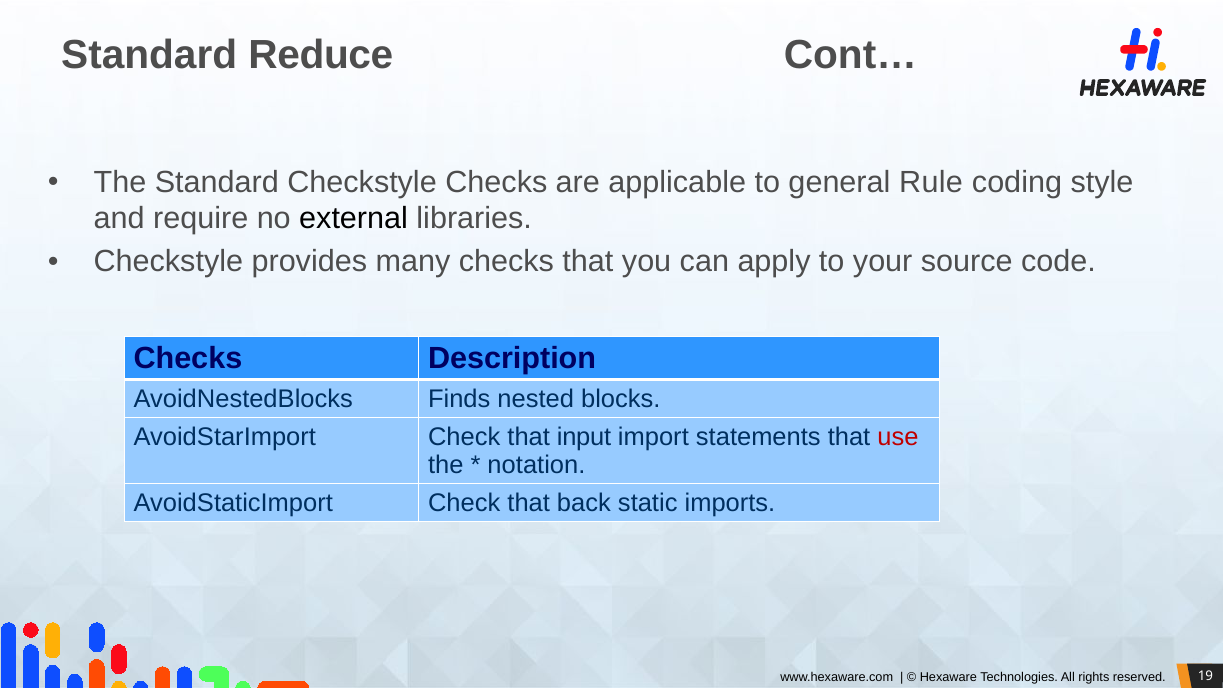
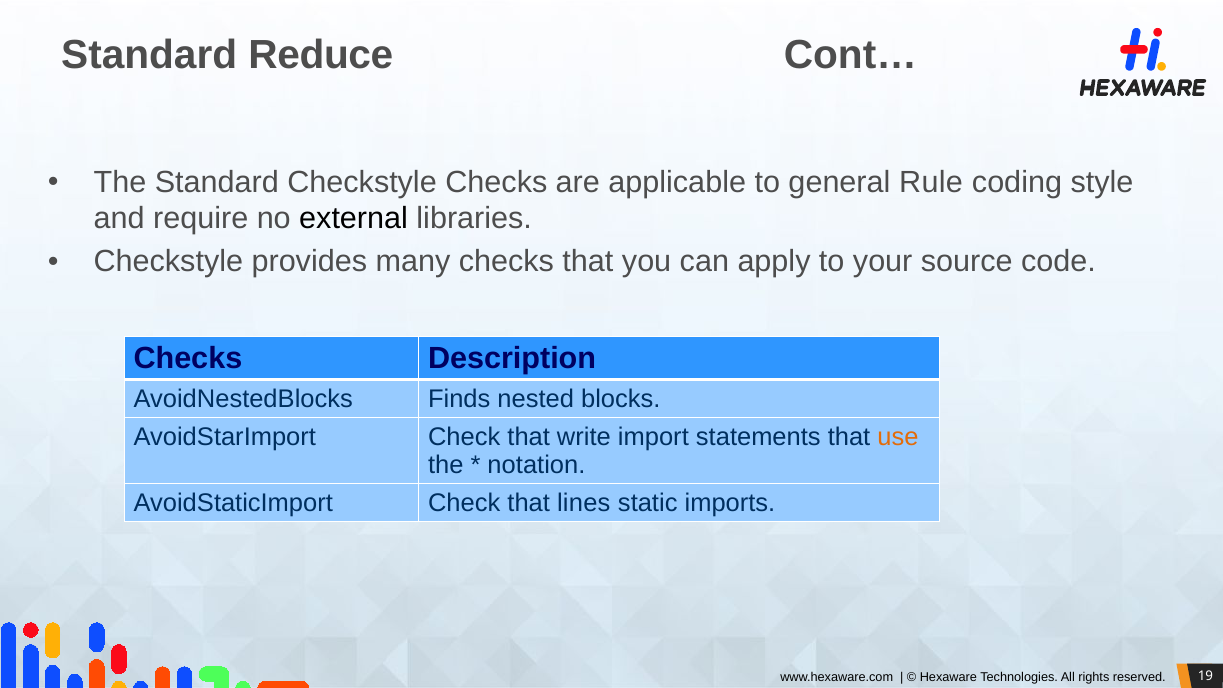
input: input -> write
use colour: red -> orange
back: back -> lines
